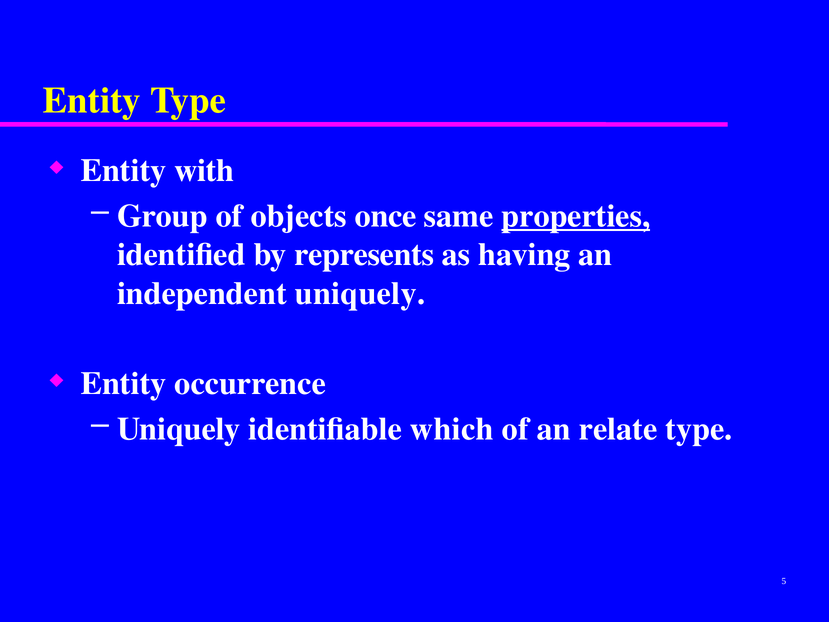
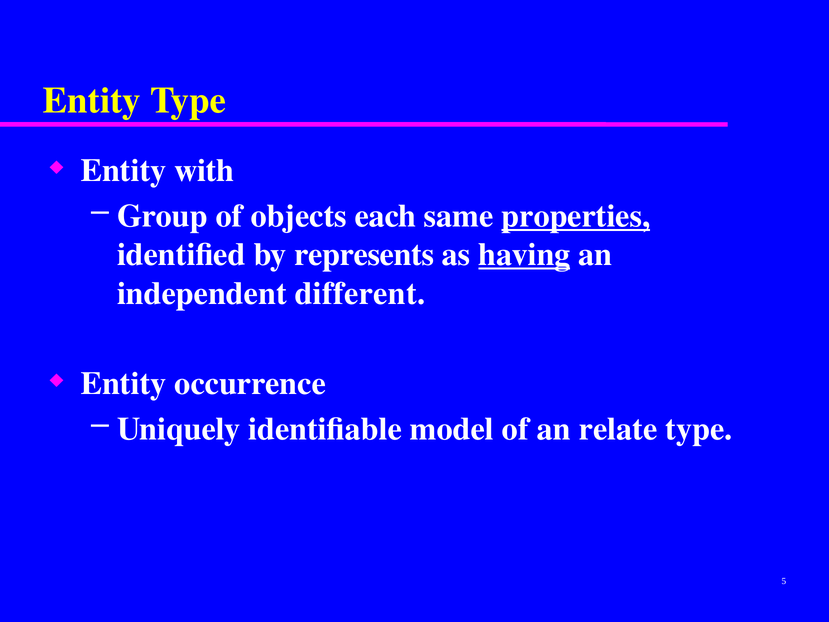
once: once -> each
having underline: none -> present
independent uniquely: uniquely -> different
which: which -> model
